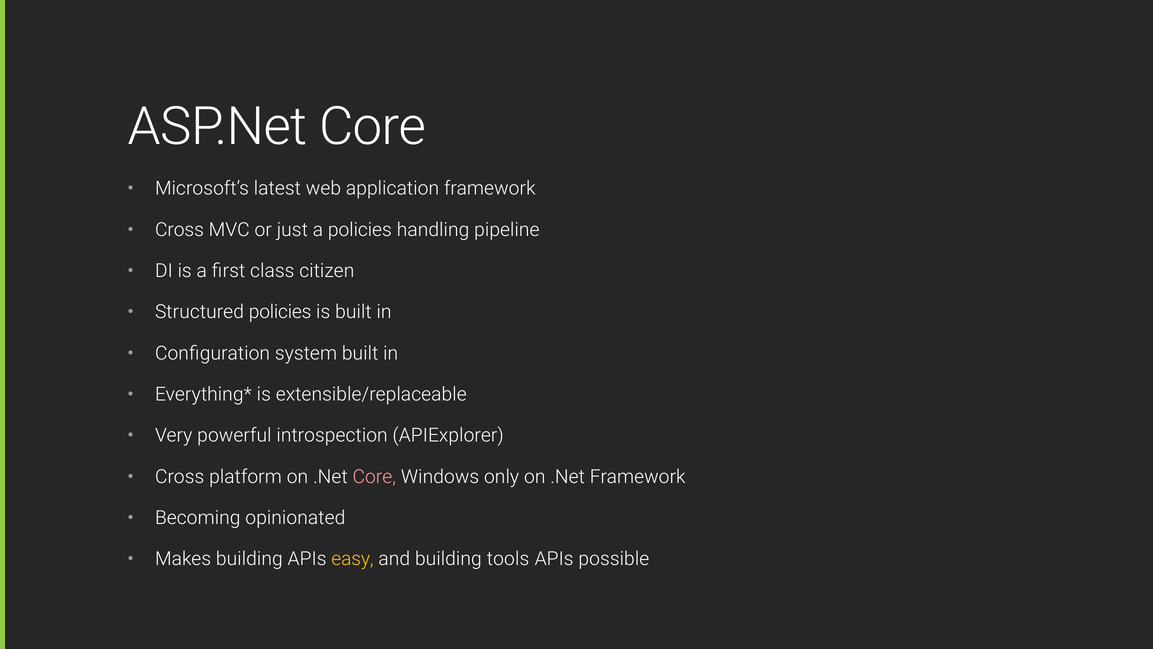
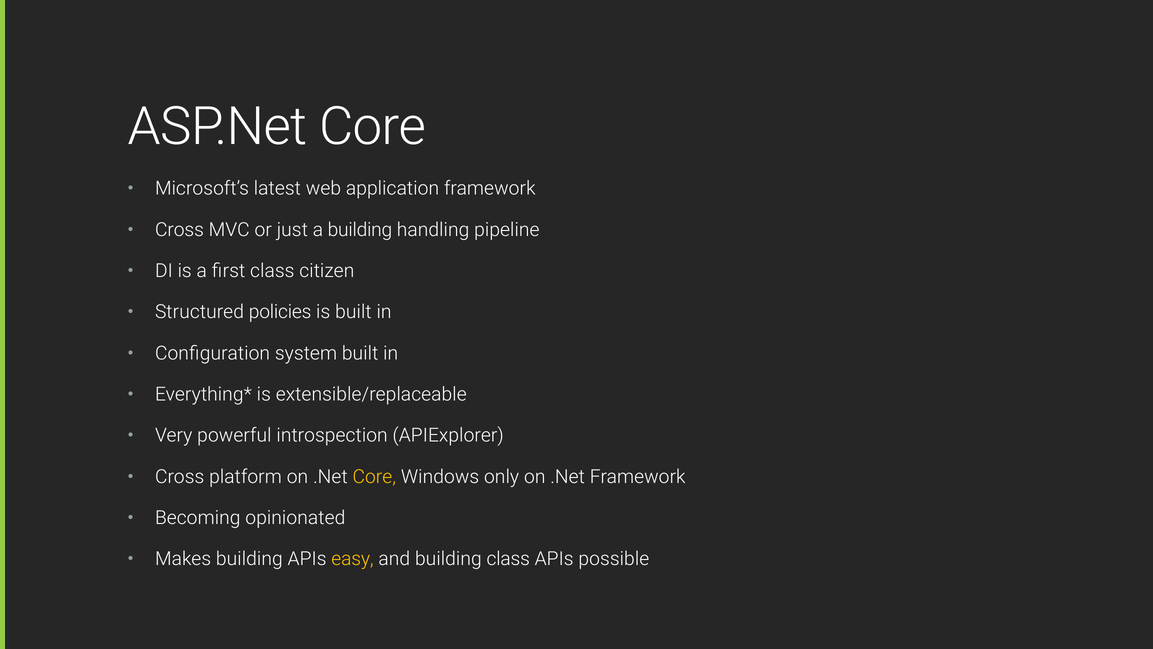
a policies: policies -> building
Core at (374, 476) colour: pink -> yellow
building tools: tools -> class
